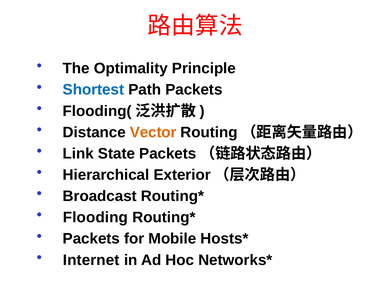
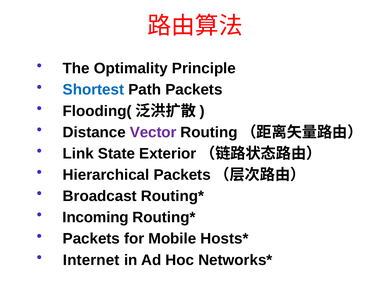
Vector colour: orange -> purple
State Packets: Packets -> Exterior
Hierarchical Exterior: Exterior -> Packets
Flooding: Flooding -> Incoming
